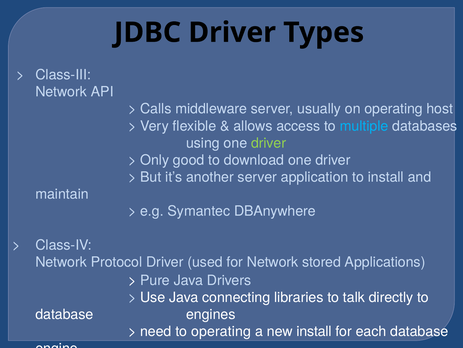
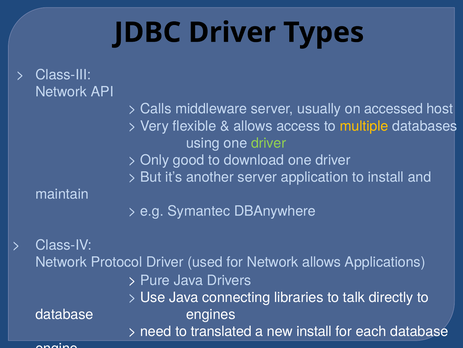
on operating: operating -> accessed
multiple colour: light blue -> yellow
Network stored: stored -> allows
to operating: operating -> translated
